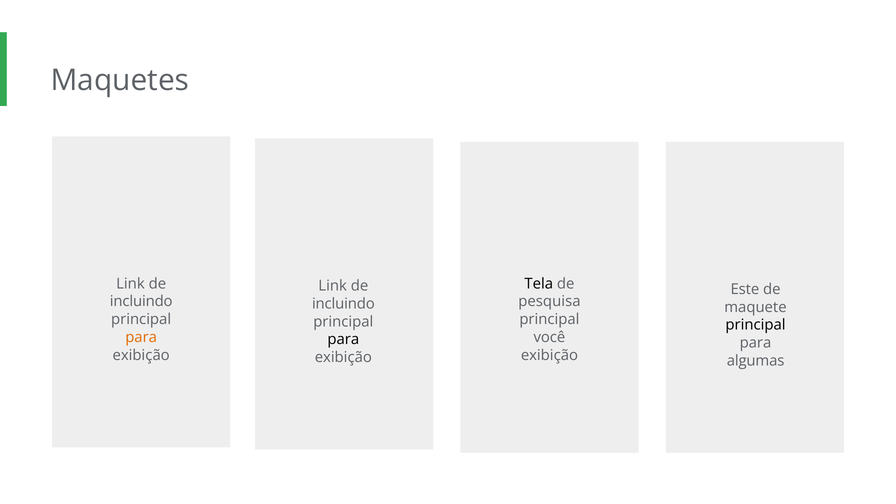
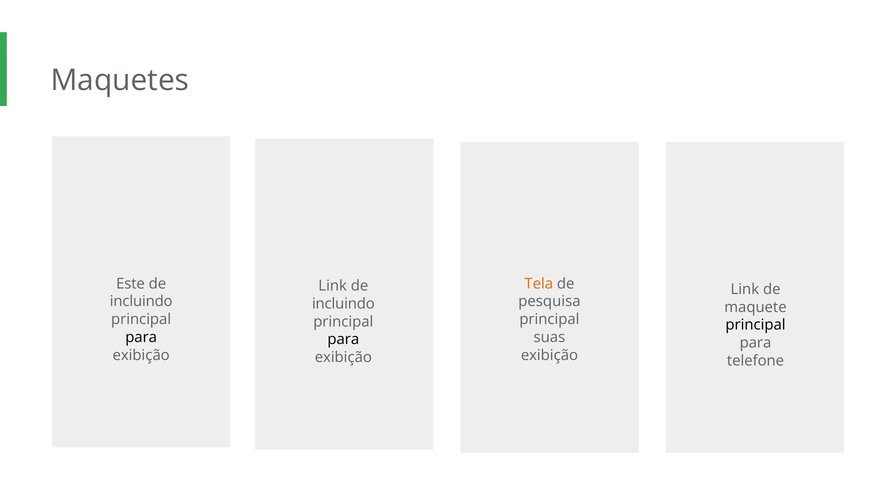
Link at (130, 284): Link -> Este
Tela colour: black -> orange
Este at (745, 289): Este -> Link
para at (141, 337) colour: orange -> black
você: você -> suas
algumas: algumas -> telefone
